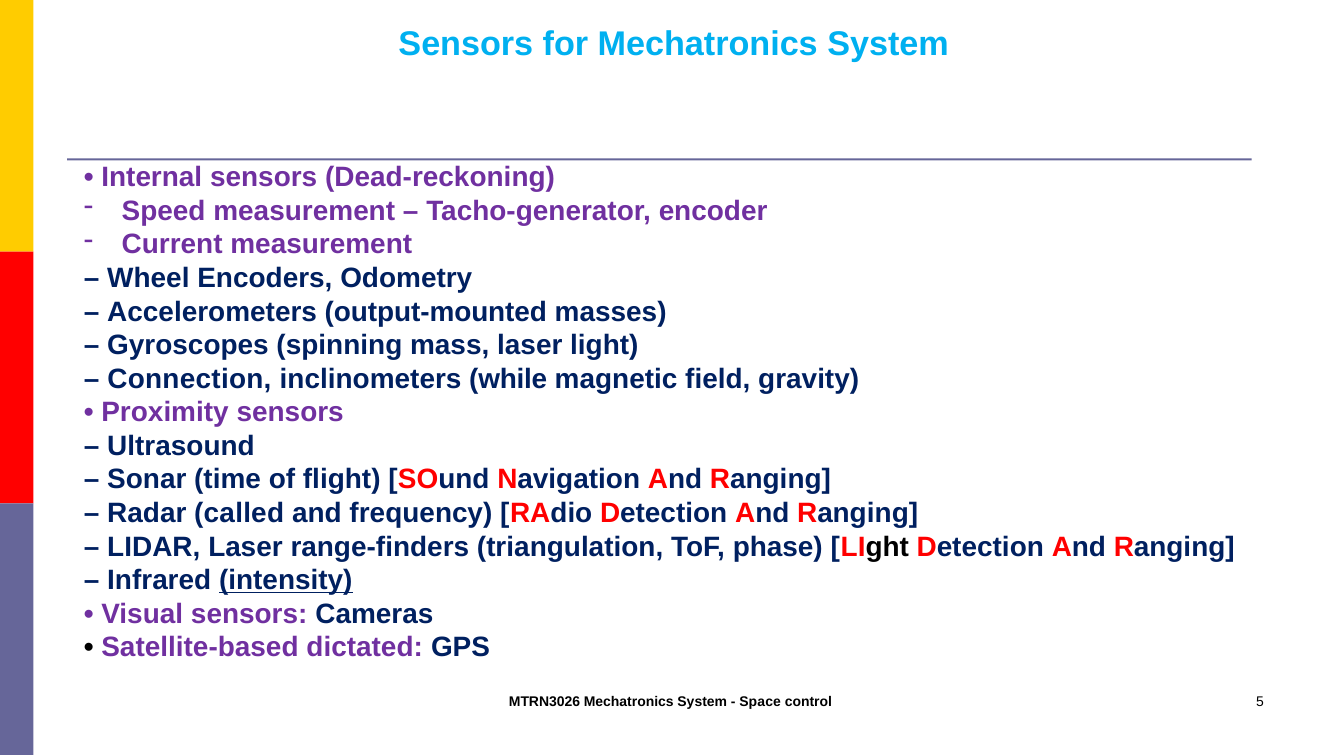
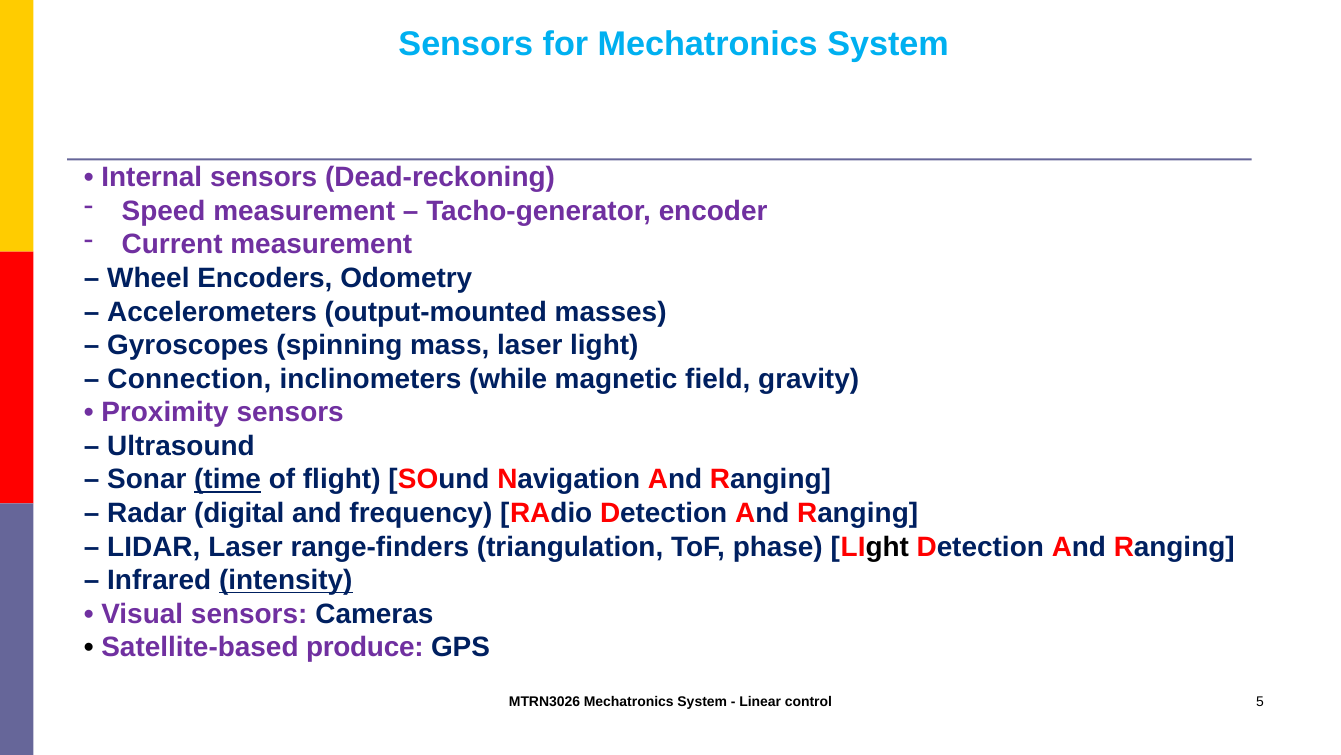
time underline: none -> present
called: called -> digital
dictated: dictated -> produce
Space: Space -> Linear
